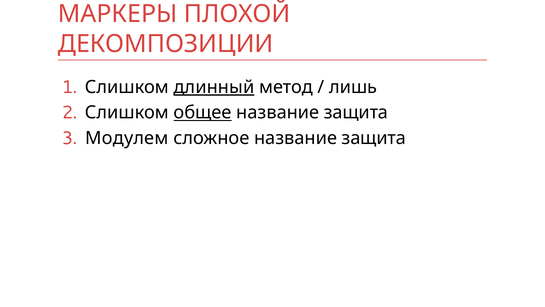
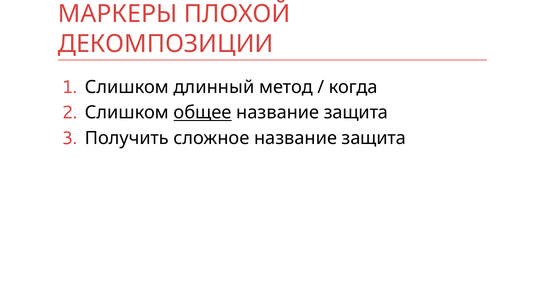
длинный underline: present -> none
лишь: лишь -> когда
Модулем: Модулем -> Получить
